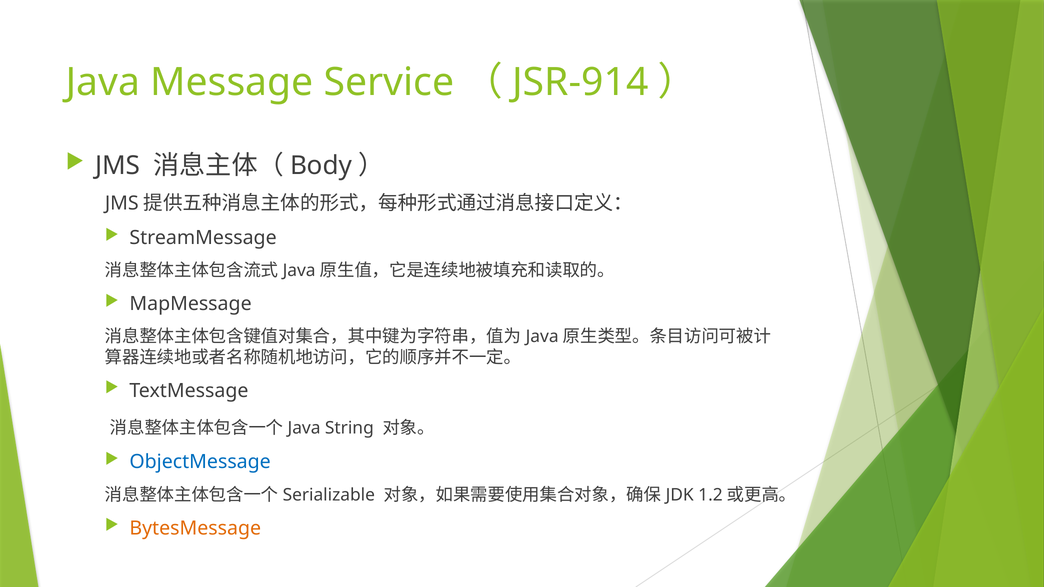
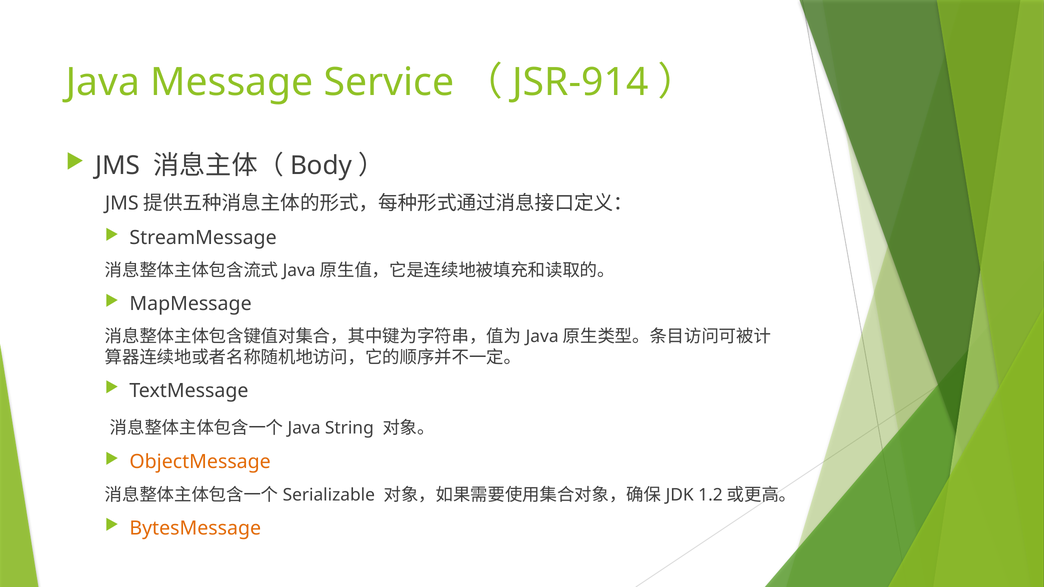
ObjectMessage colour: blue -> orange
